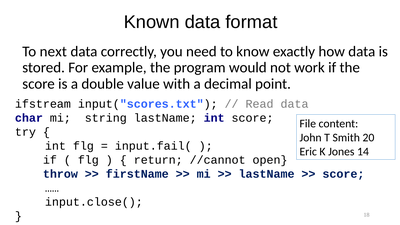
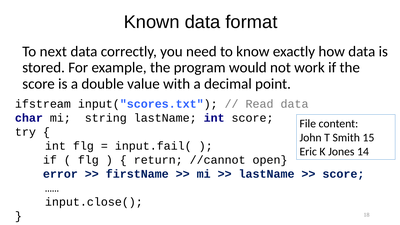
20: 20 -> 15
throw: throw -> error
